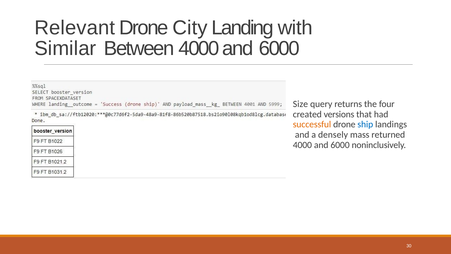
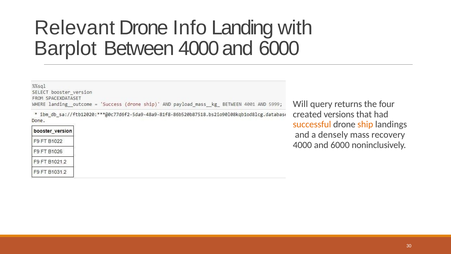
City: City -> Info
Similar: Similar -> Barplot
Size: Size -> Will
ship colour: blue -> orange
returned: returned -> recovery
